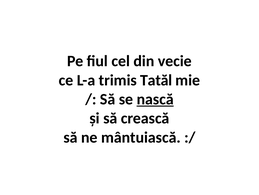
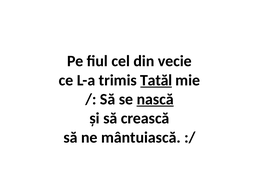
Tatăl underline: none -> present
